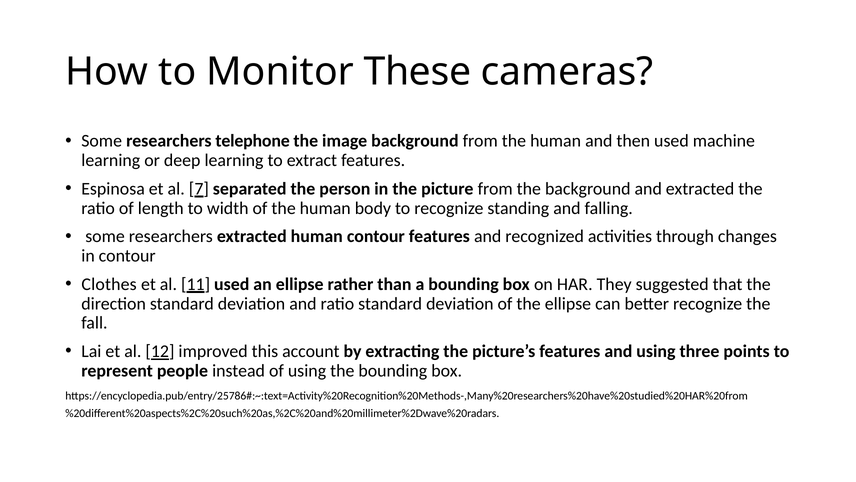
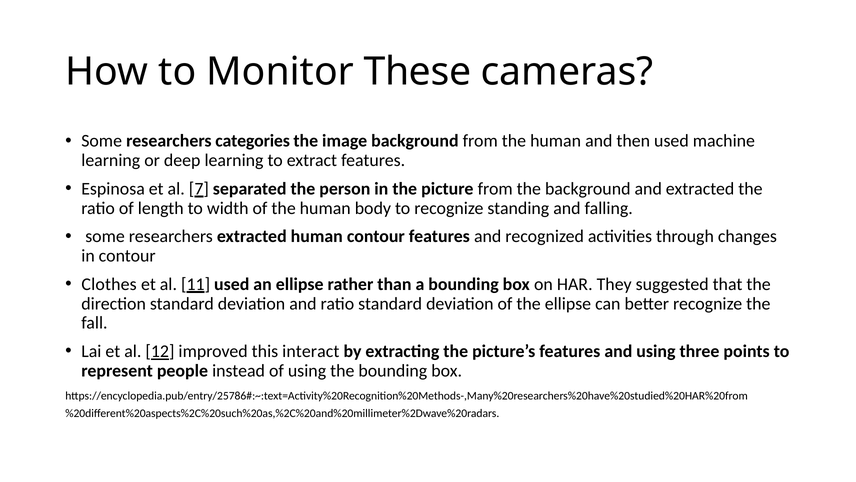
telephone: telephone -> categories
account: account -> interact
